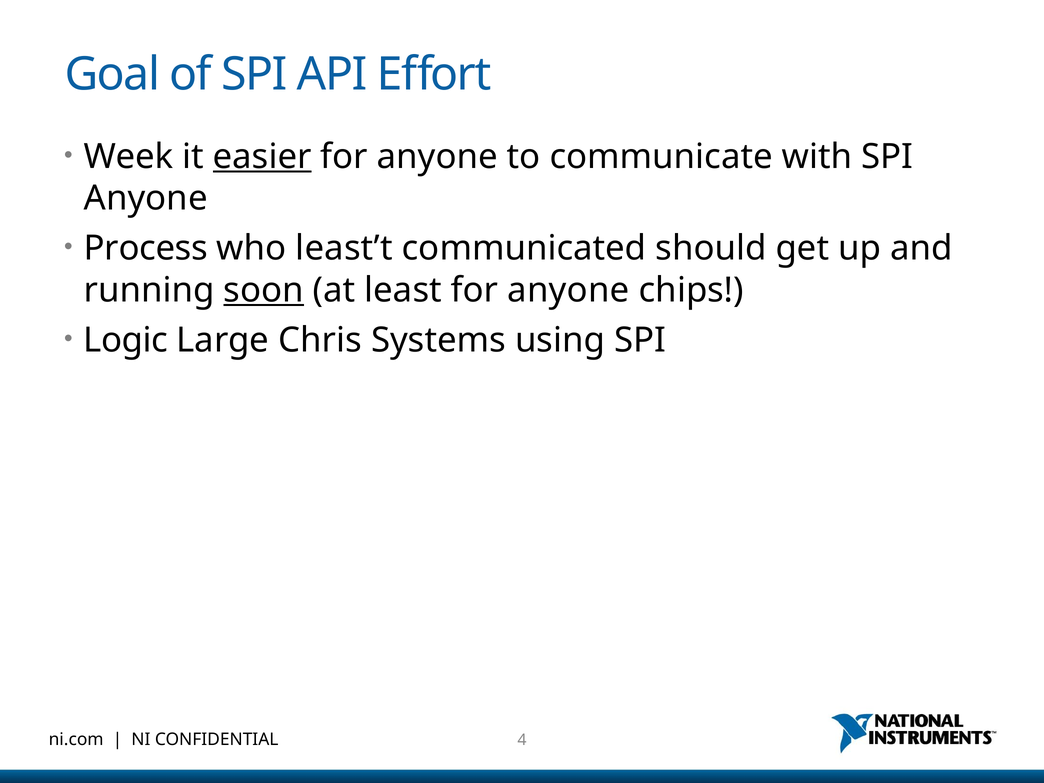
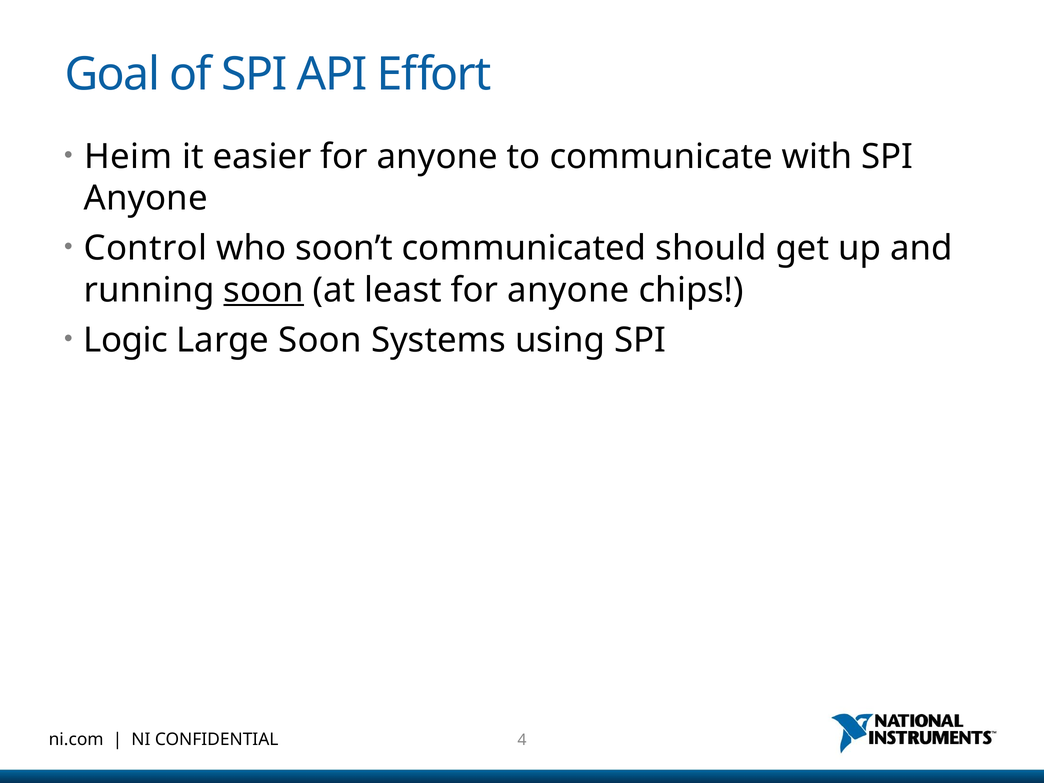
Week: Week -> Heim
easier underline: present -> none
Process: Process -> Control
least’t: least’t -> soon’t
Large Chris: Chris -> Soon
